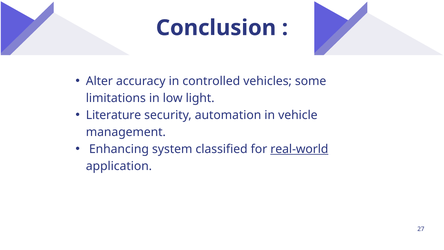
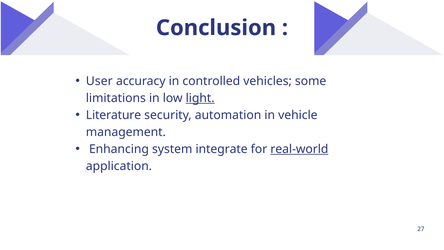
Alter: Alter -> User
light underline: none -> present
classified: classified -> integrate
